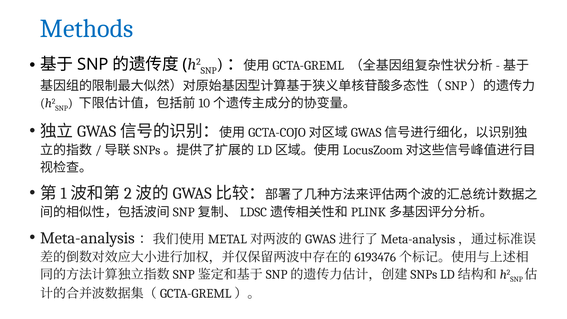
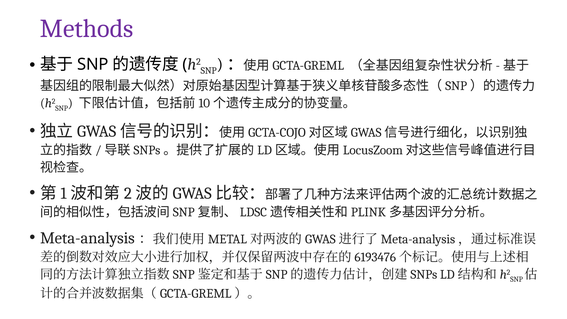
Methods colour: blue -> purple
